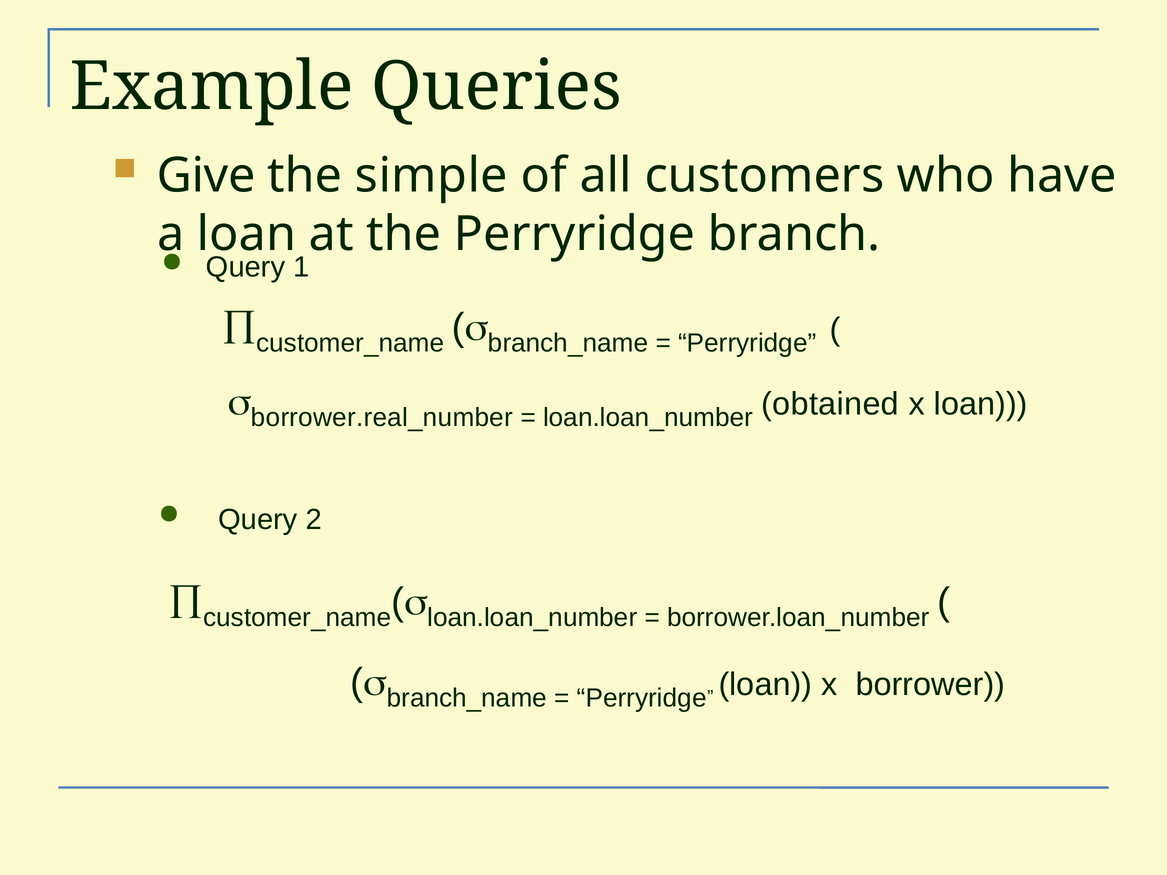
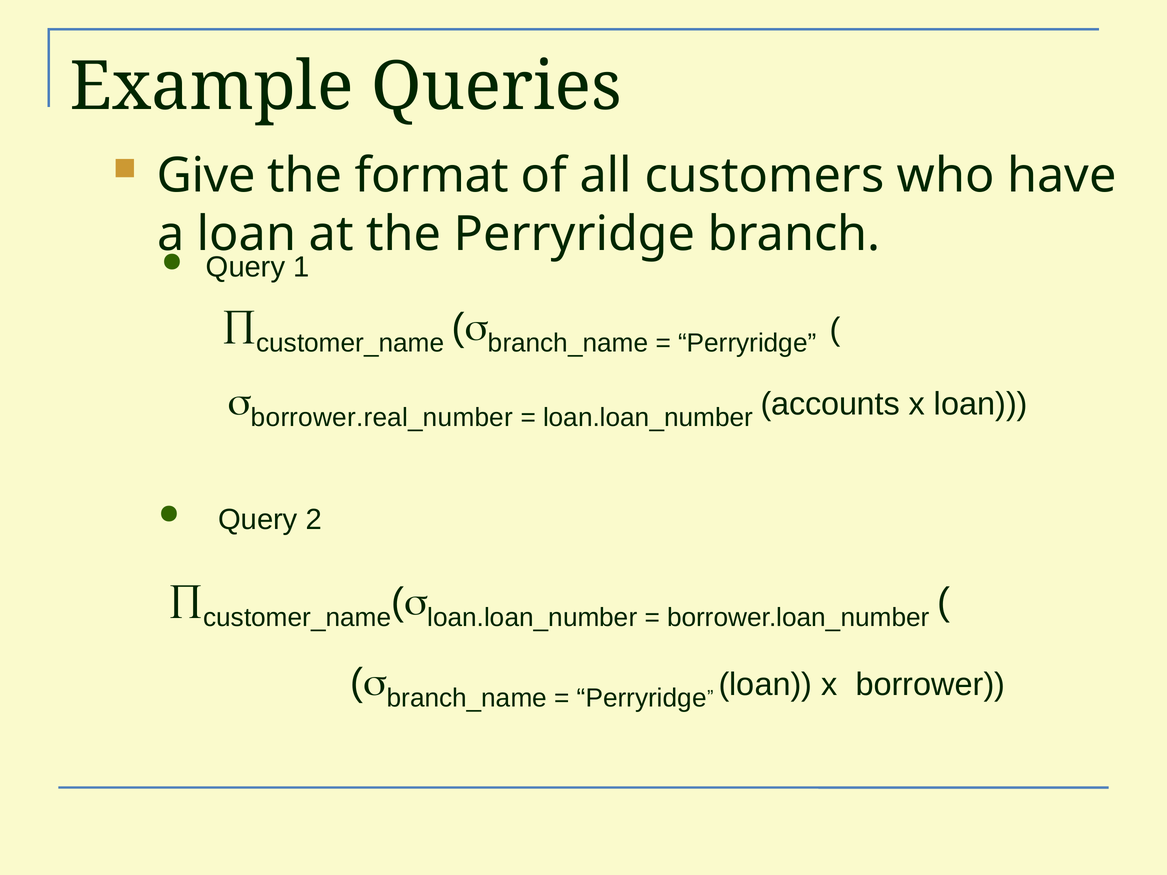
simple: simple -> format
obtained: obtained -> accounts
